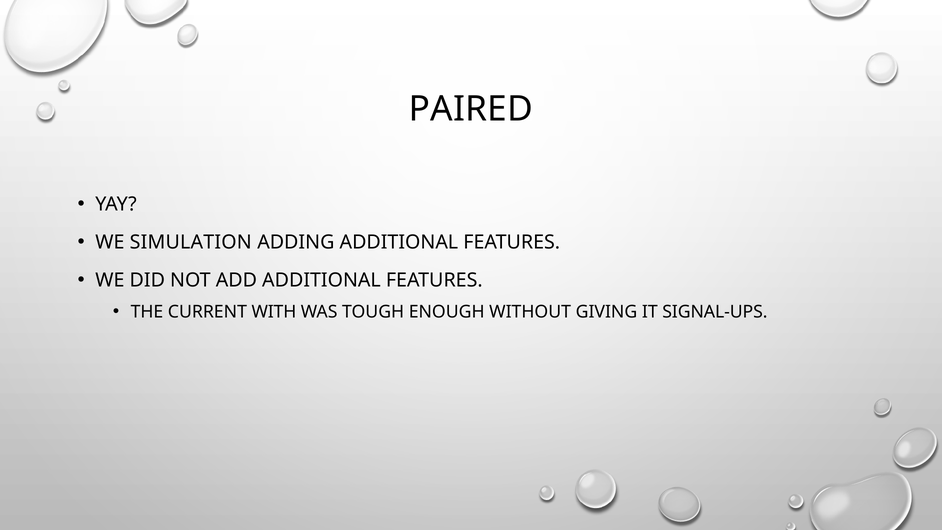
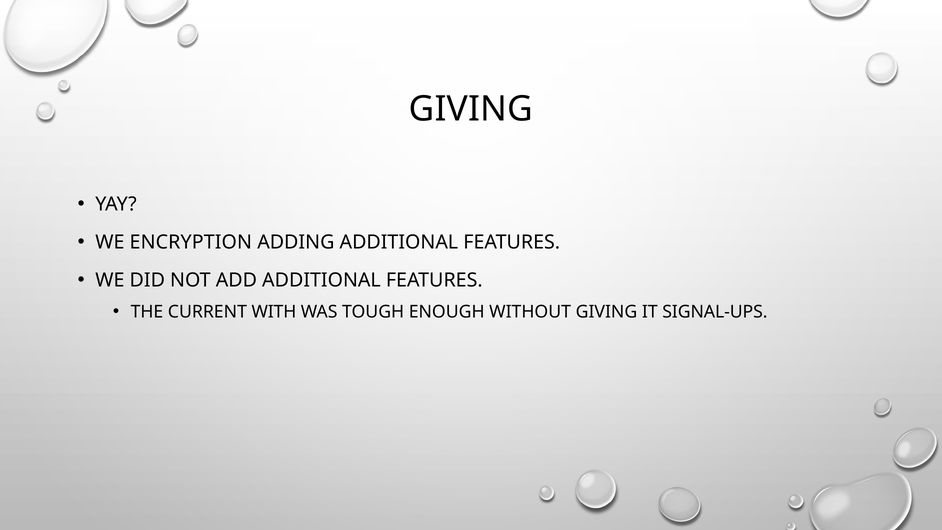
PAIRED at (471, 109): PAIRED -> GIVING
SIMULATION: SIMULATION -> ENCRYPTION
